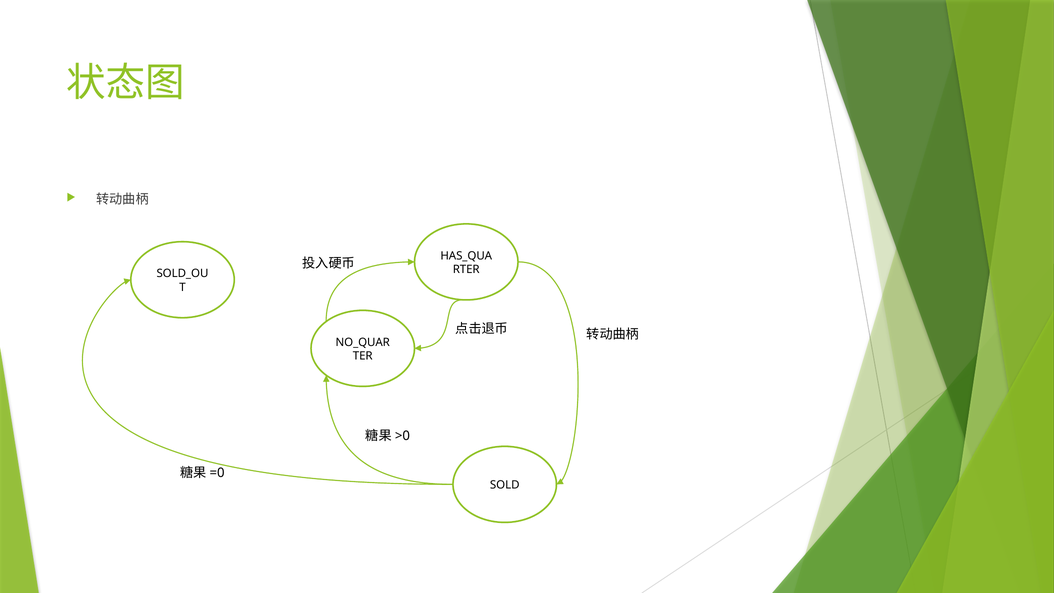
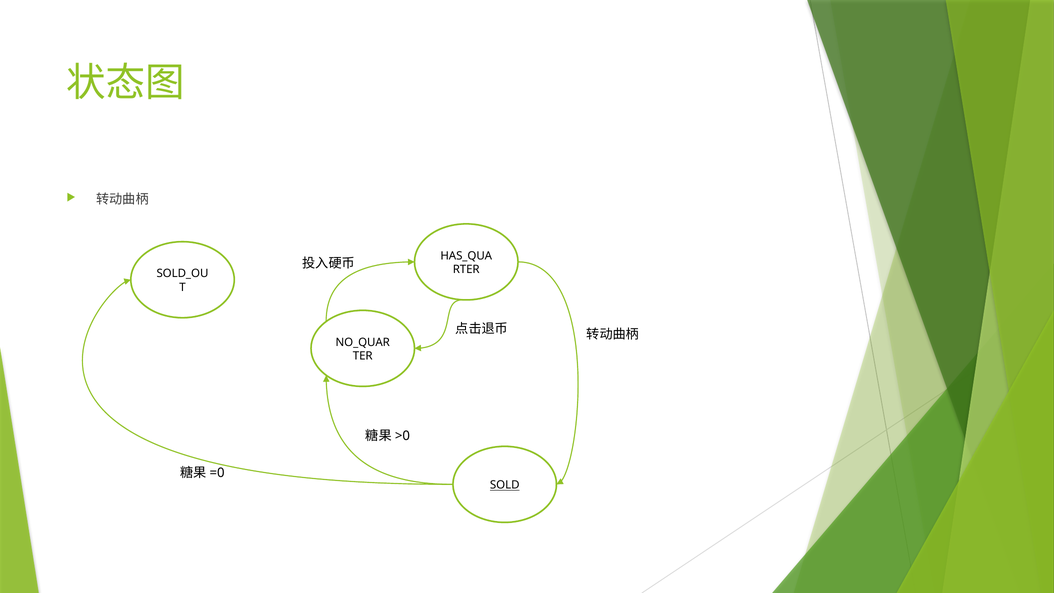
SOLD underline: none -> present
